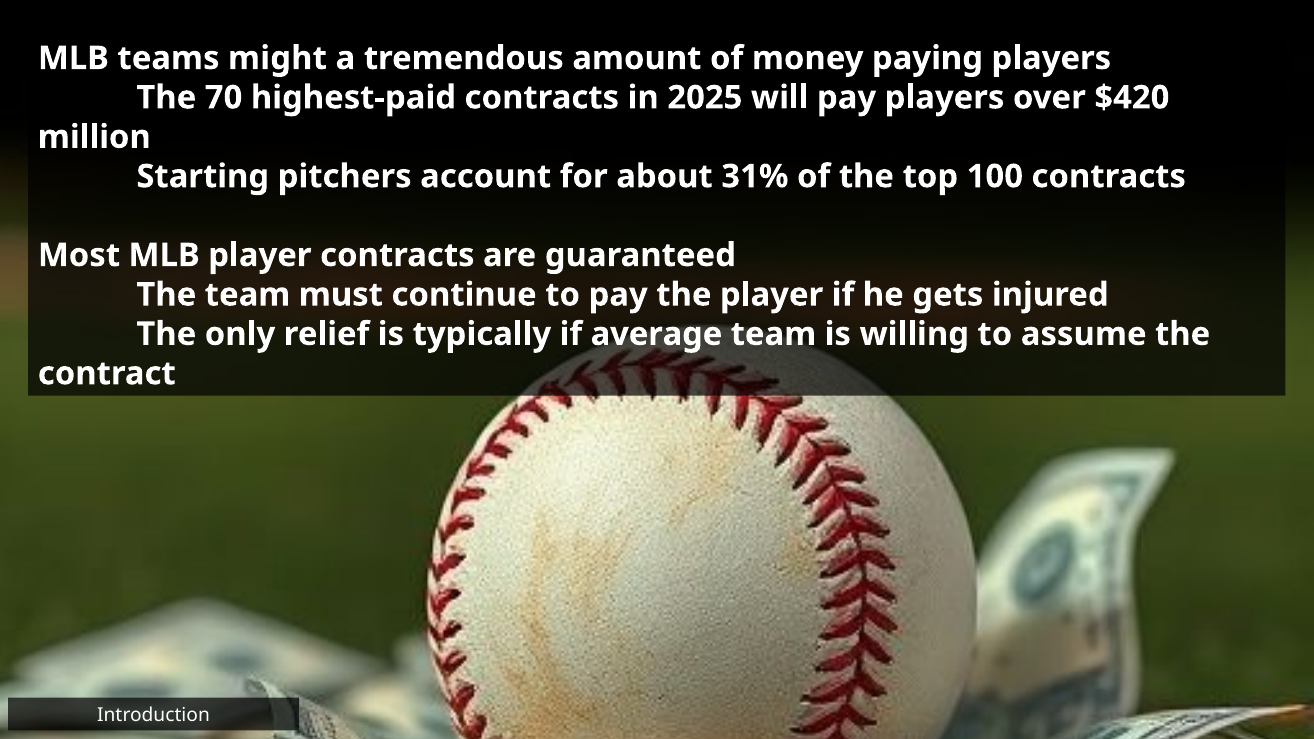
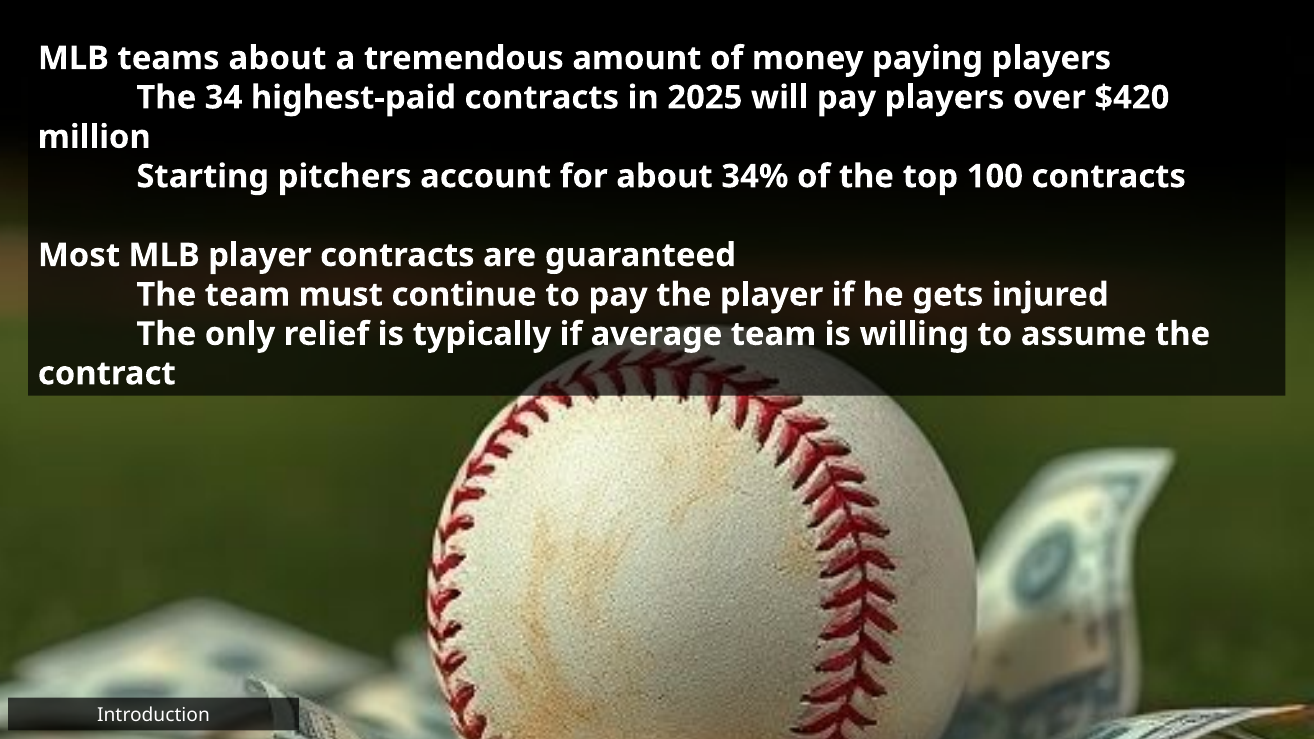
teams might: might -> about
70: 70 -> 34
31%: 31% -> 34%
